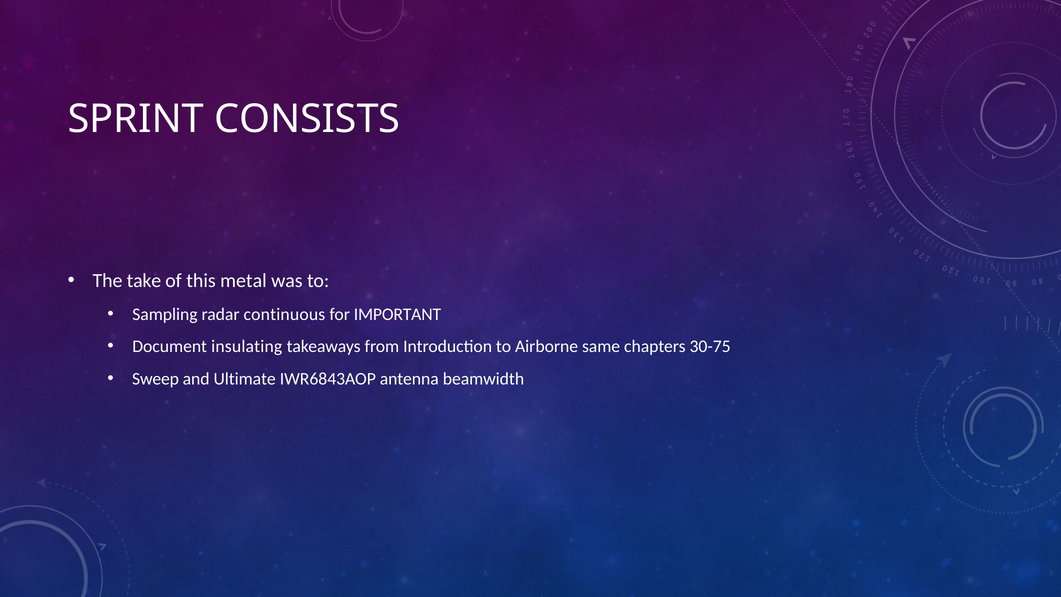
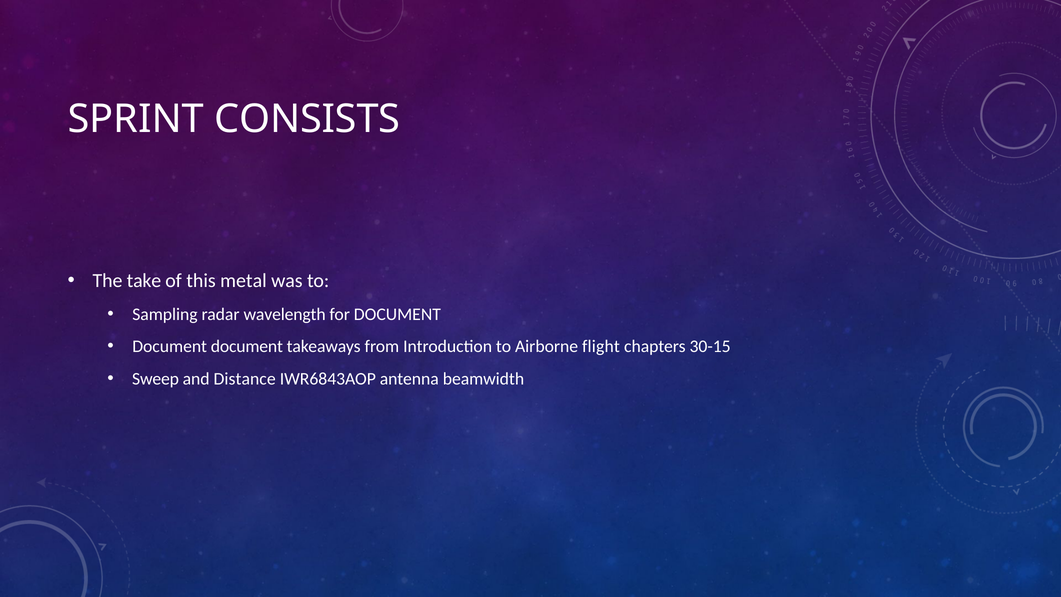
continuous: continuous -> wavelength
for IMPORTANT: IMPORTANT -> DOCUMENT
Document insulating: insulating -> document
same: same -> flight
30-75: 30-75 -> 30-15
Ultimate: Ultimate -> Distance
